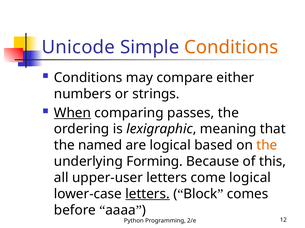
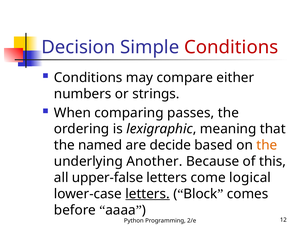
Unicode: Unicode -> Decision
Conditions at (231, 47) colour: orange -> red
When underline: present -> none
are logical: logical -> decide
Forming: Forming -> Another
upper-user: upper-user -> upper-false
